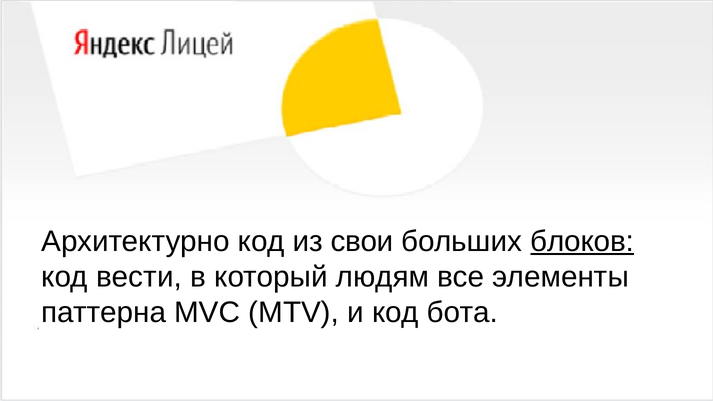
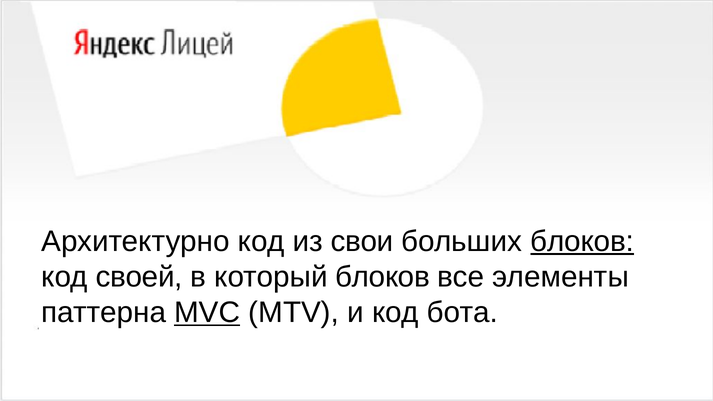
вести: вести -> своей
который людям: людям -> блоков
MVC underline: none -> present
